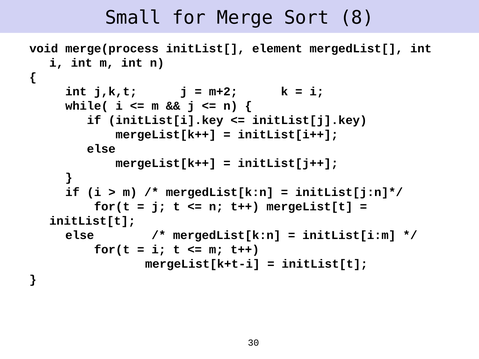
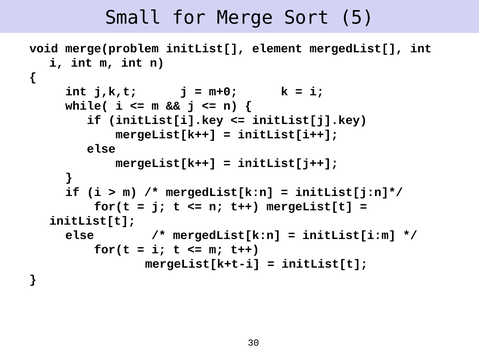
8: 8 -> 5
merge(process: merge(process -> merge(problem
m+2: m+2 -> m+0
